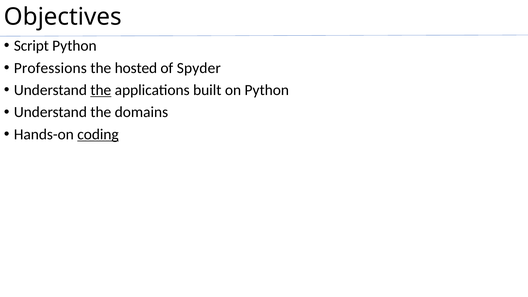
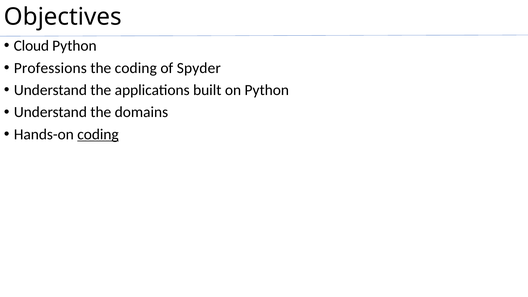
Script: Script -> Cloud
the hosted: hosted -> coding
the at (101, 90) underline: present -> none
